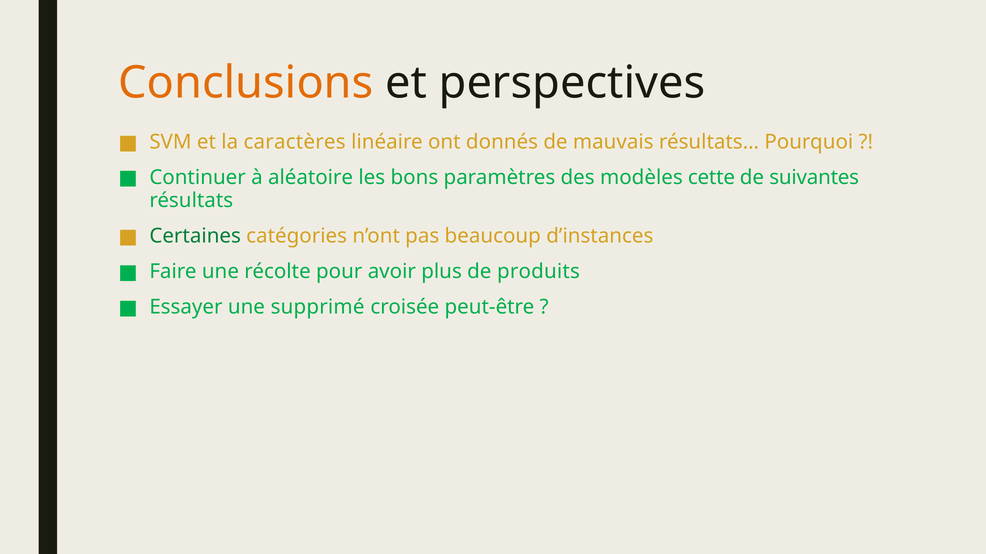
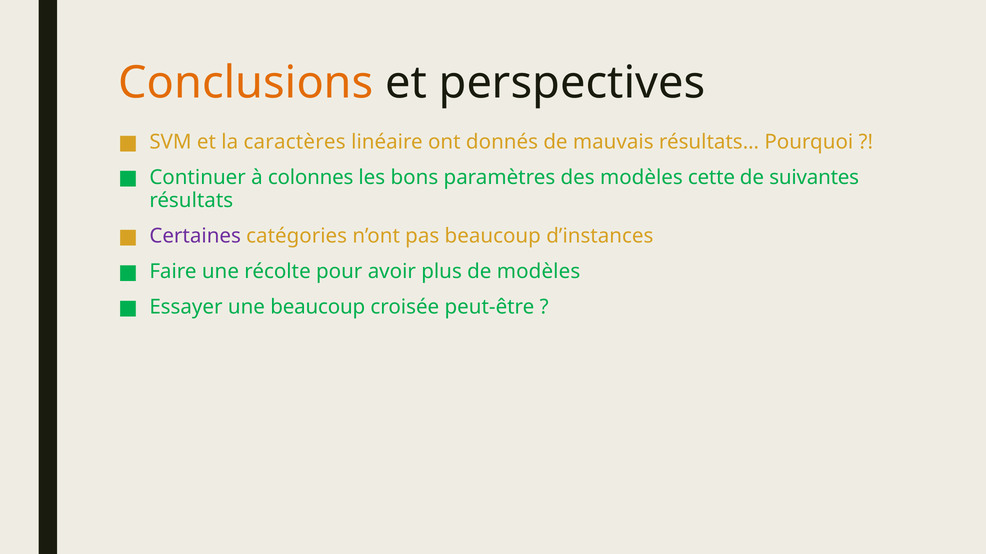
aléatoire: aléatoire -> colonnes
Certaines colour: green -> purple
de produits: produits -> modèles
une supprimé: supprimé -> beaucoup
